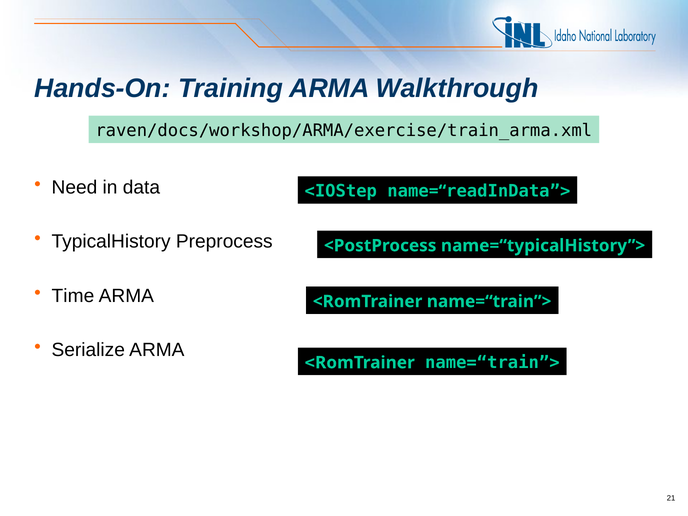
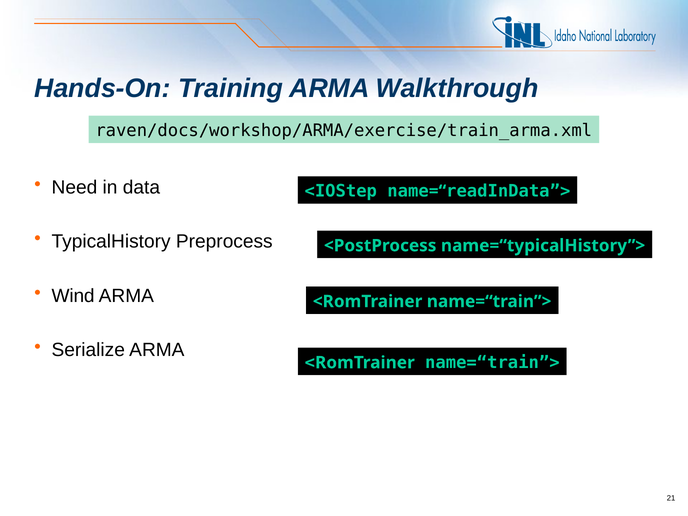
Time: Time -> Wind
